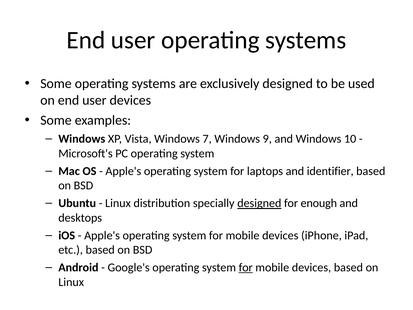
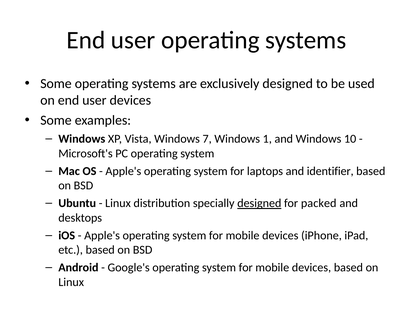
9: 9 -> 1
enough: enough -> packed
for at (246, 267) underline: present -> none
